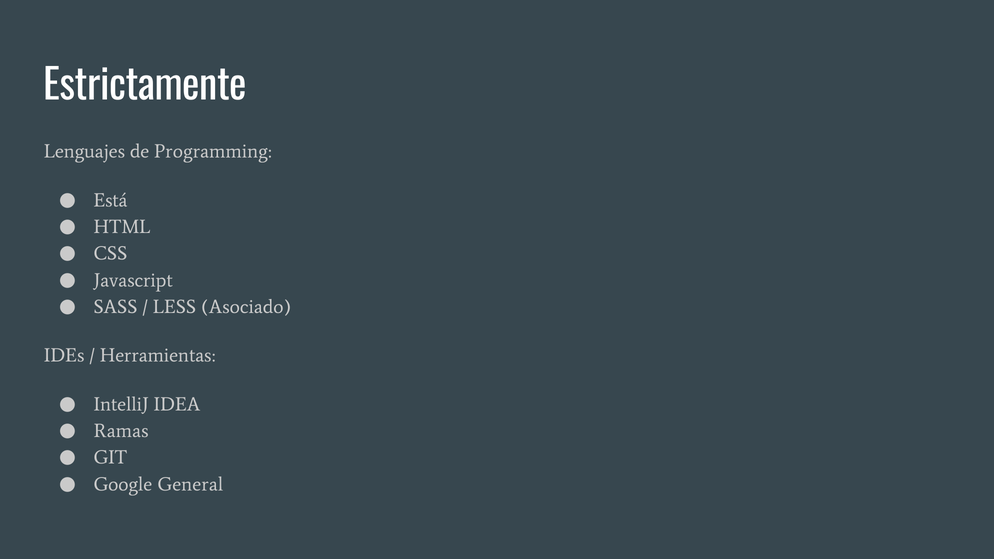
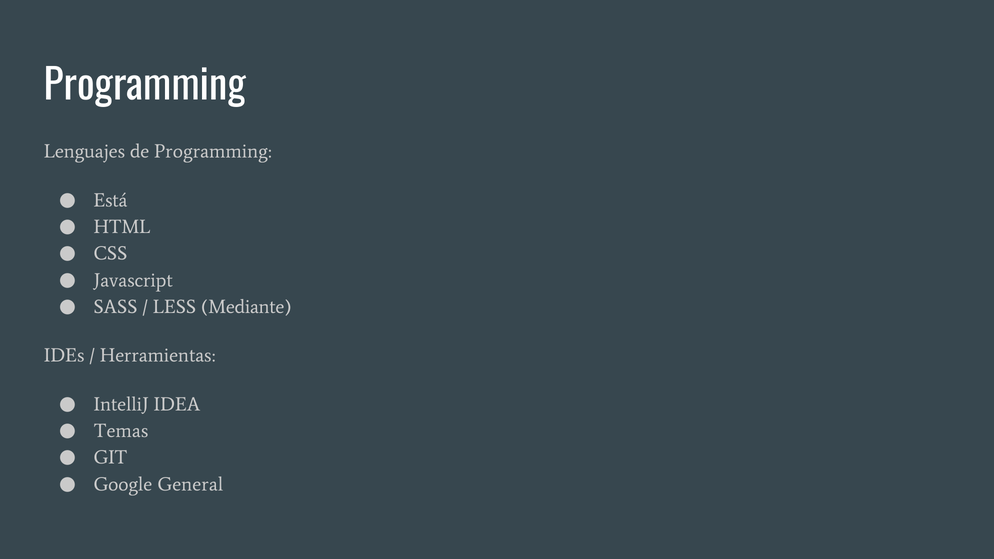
Estrictamente at (145, 86): Estrictamente -> Programming
Asociado: Asociado -> Mediante
Ramas: Ramas -> Temas
